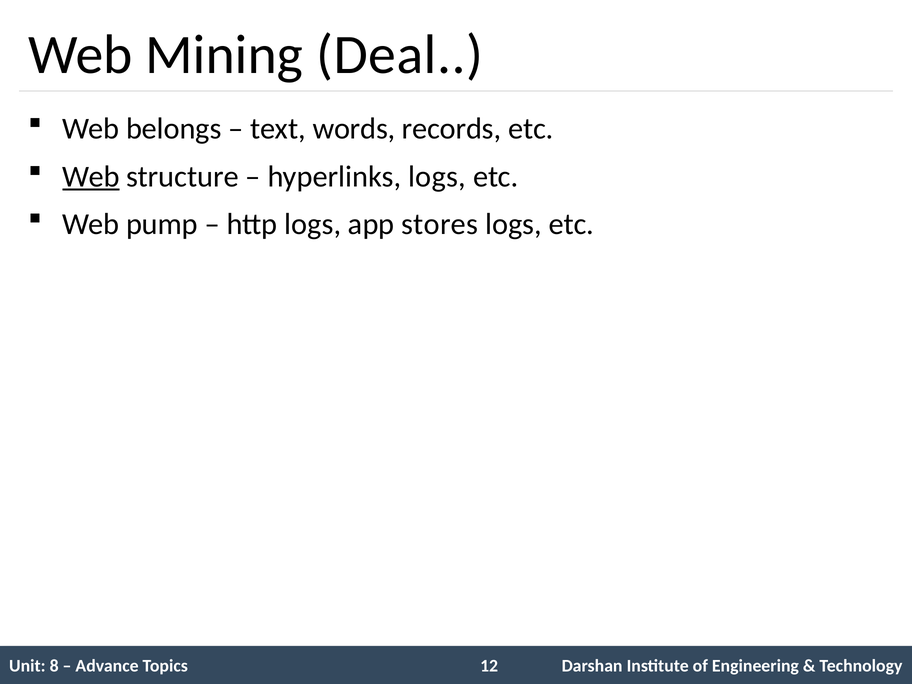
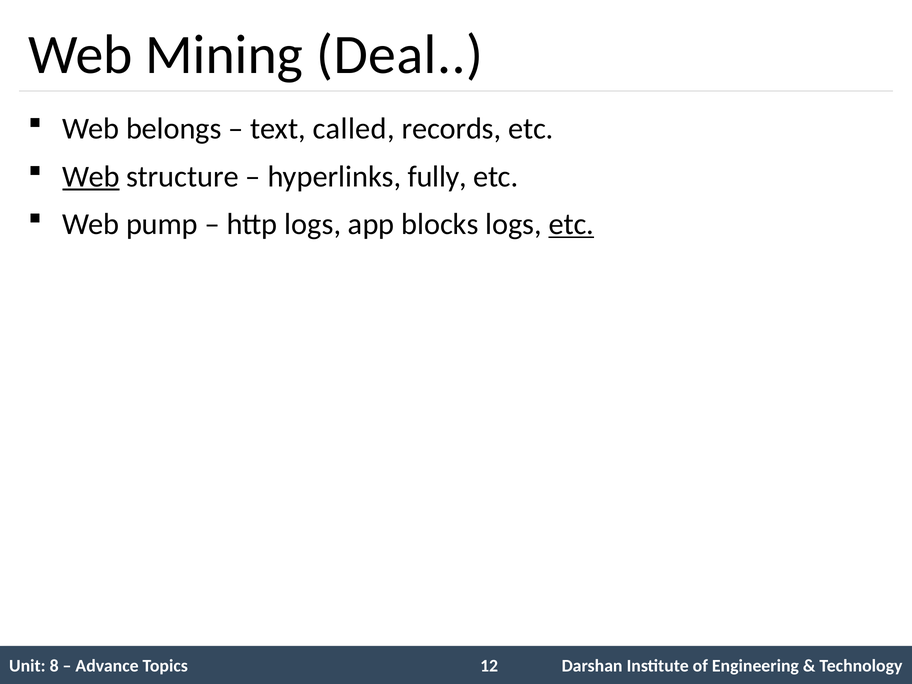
words: words -> called
hyperlinks logs: logs -> fully
stores: stores -> blocks
etc at (571, 224) underline: none -> present
